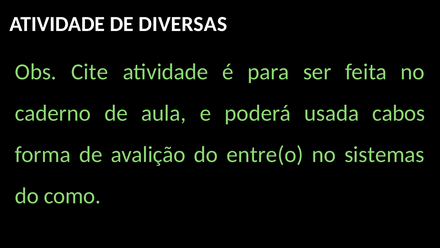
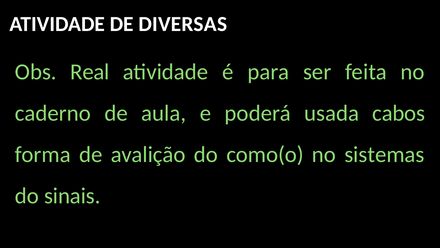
Cite: Cite -> Real
entre(o: entre(o -> como(o
como: como -> sinais
